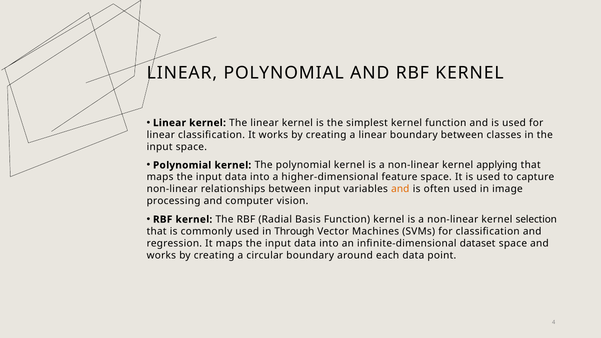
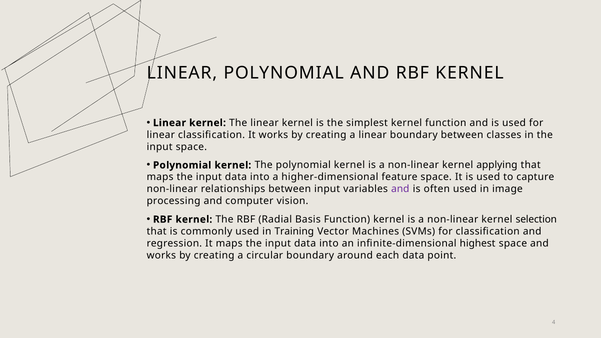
and at (400, 189) colour: orange -> purple
Through: Through -> Training
dataset: dataset -> highest
